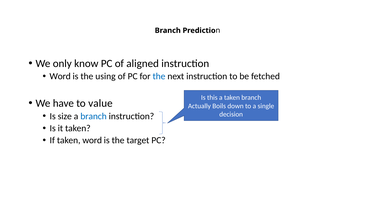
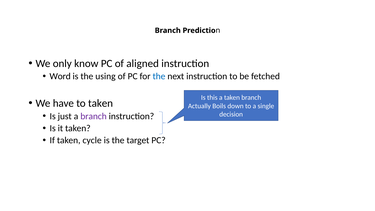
to value: value -> taken
size: size -> just
branch at (94, 116) colour: blue -> purple
taken word: word -> cycle
